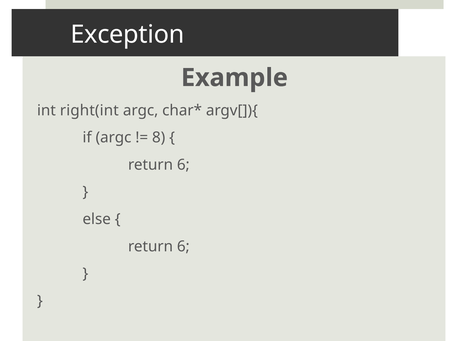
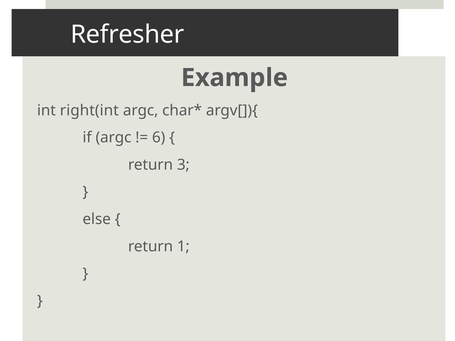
Exception: Exception -> Refresher
8: 8 -> 6
6 at (183, 165): 6 -> 3
6 at (183, 247): 6 -> 1
